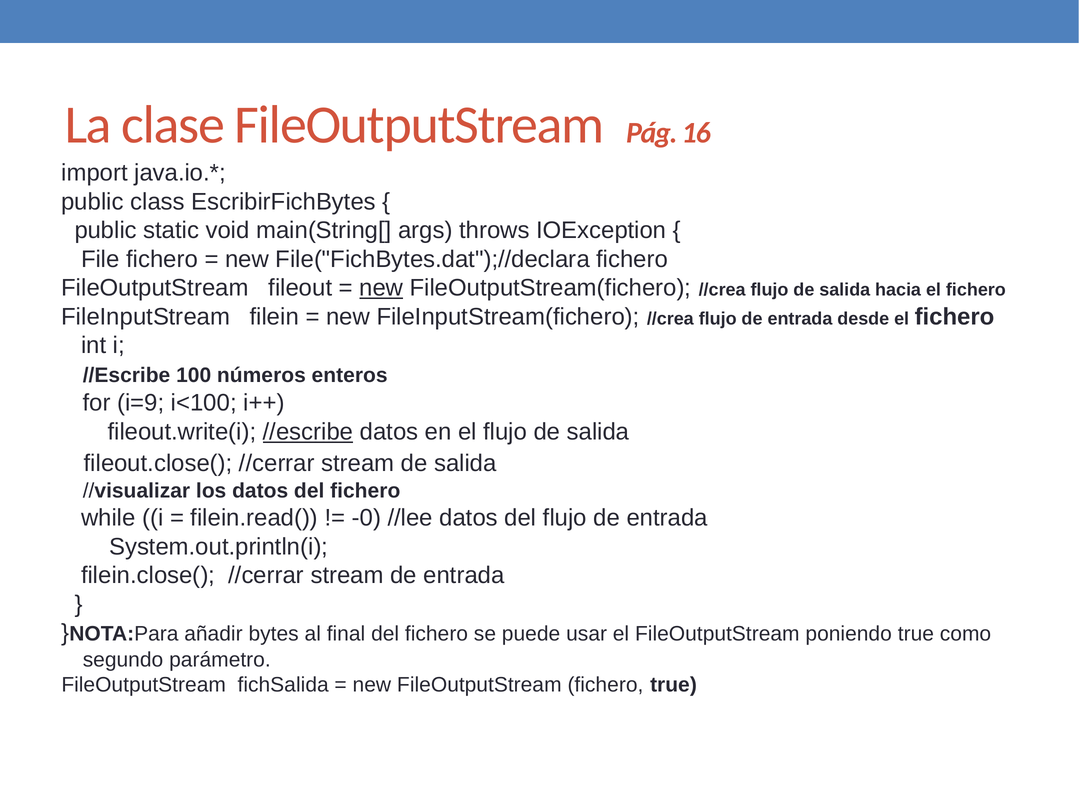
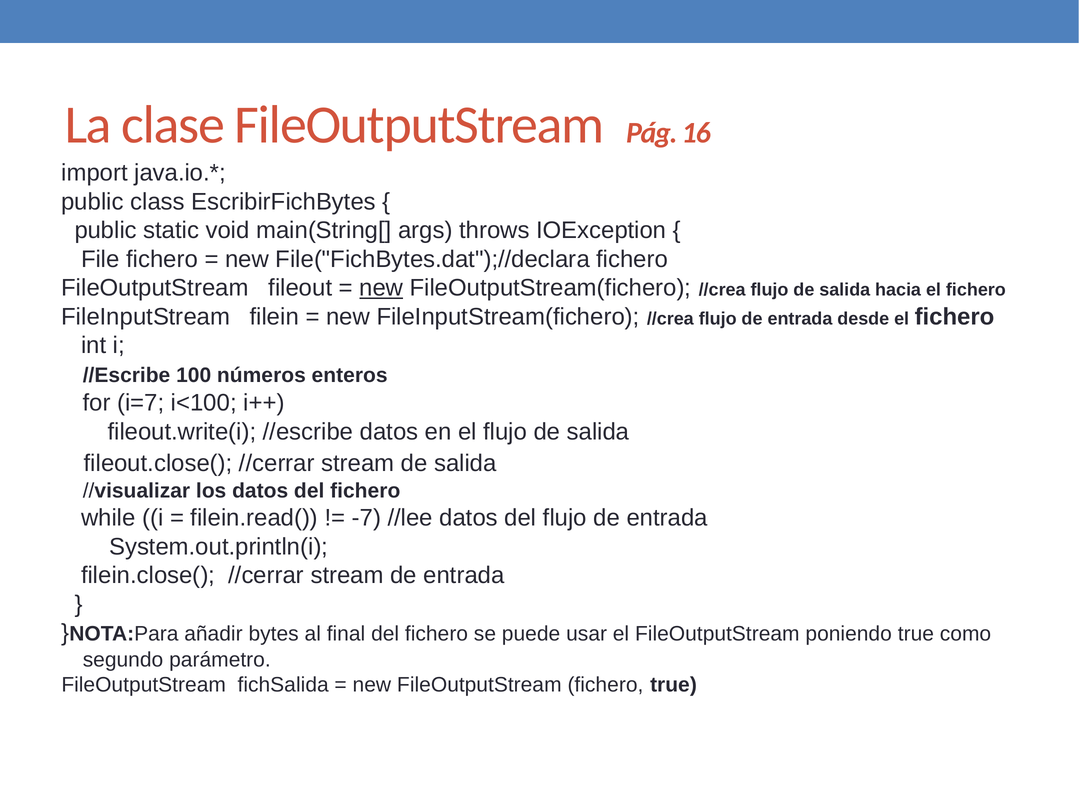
i=9: i=9 -> i=7
//escribe at (308, 432) underline: present -> none
-0: -0 -> -7
